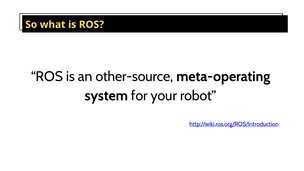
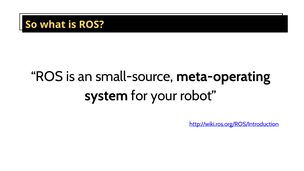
other-source: other-source -> small-source
